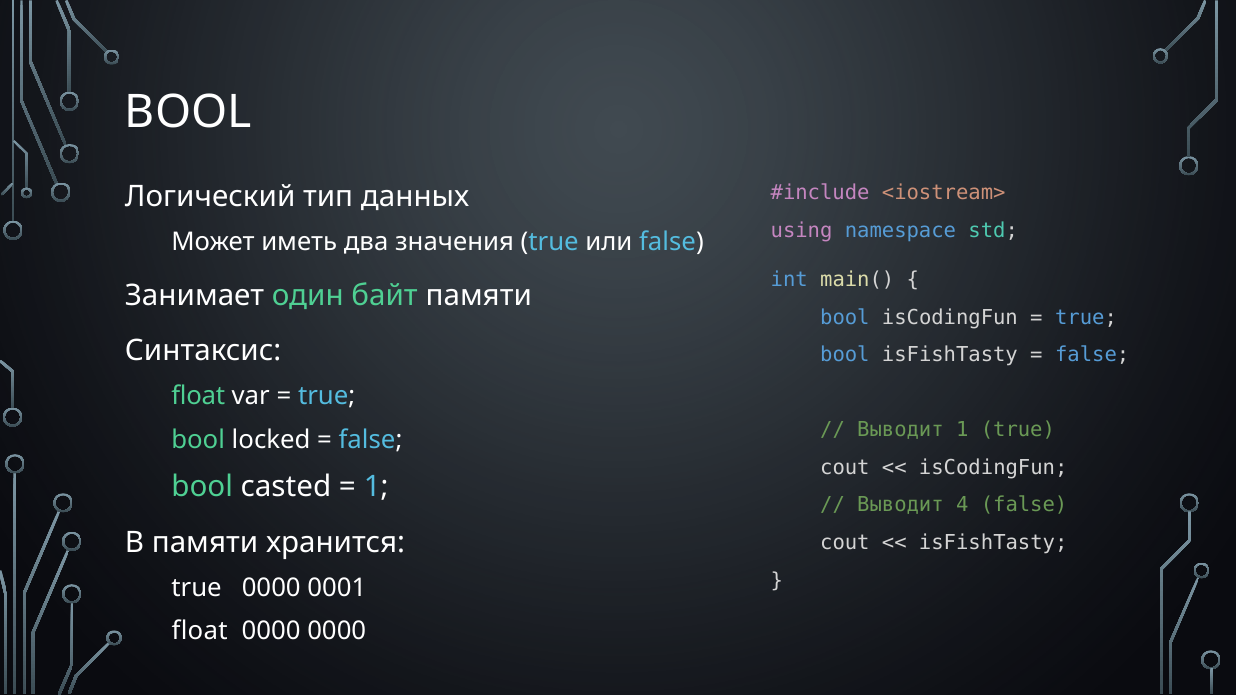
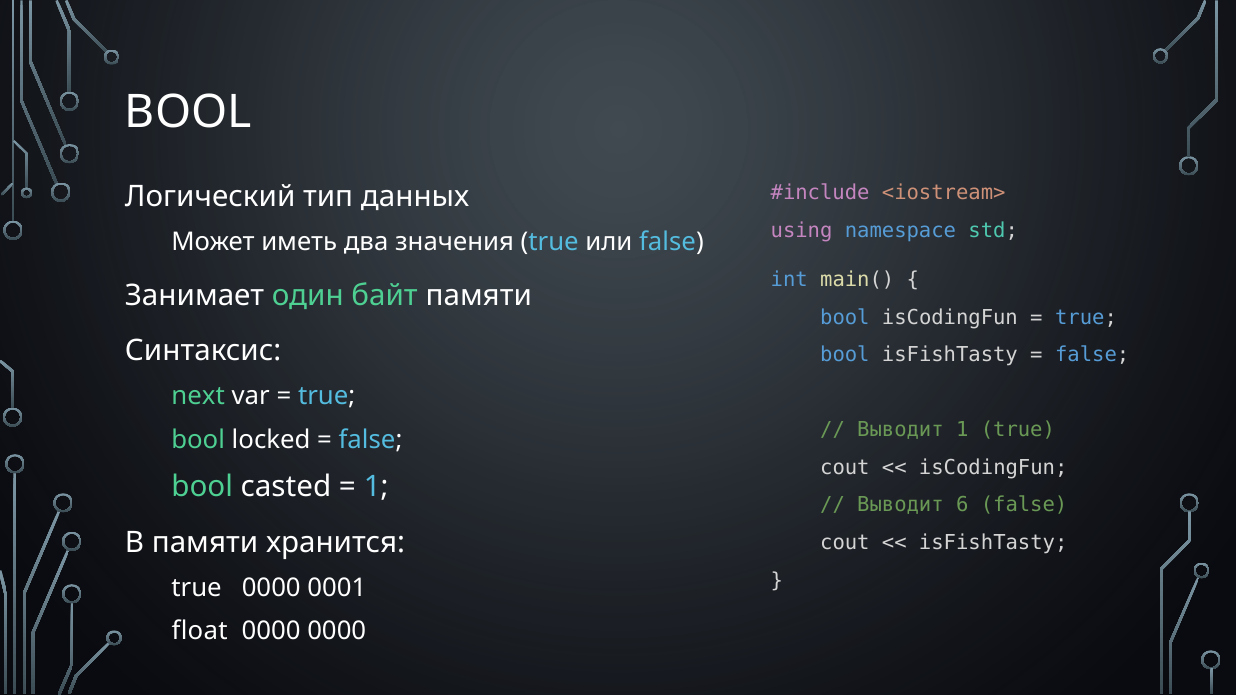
float at (198, 397): float -> next
4: 4 -> 6
